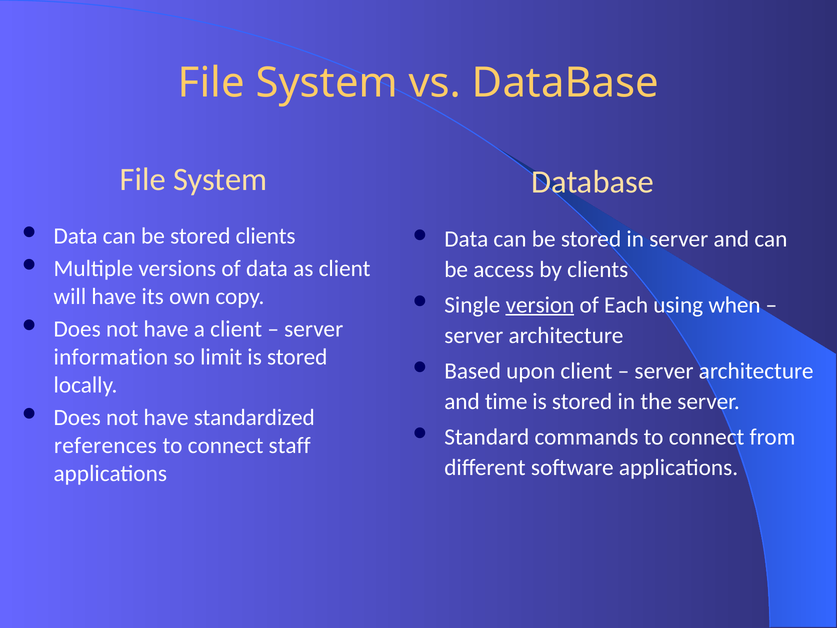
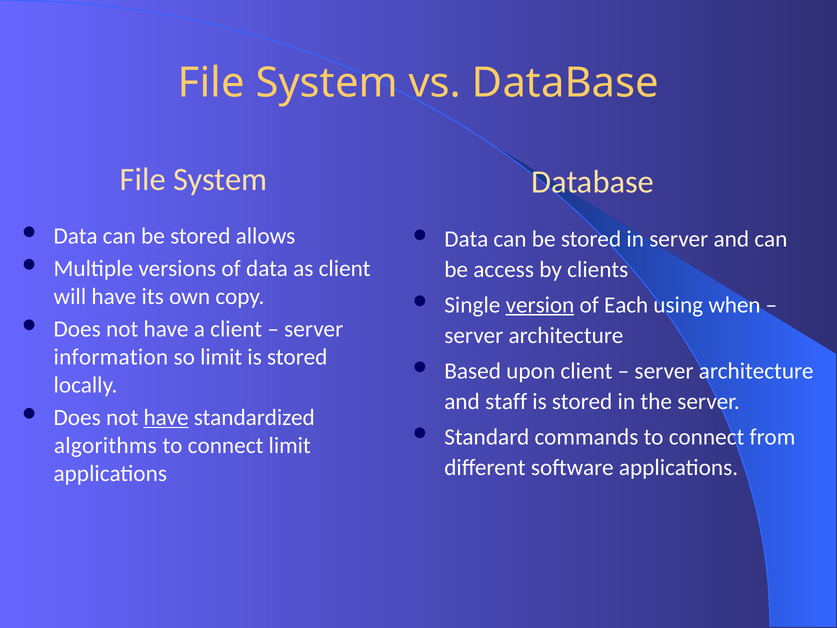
stored clients: clients -> allows
time: time -> staff
have at (166, 417) underline: none -> present
references: references -> algorithms
connect staff: staff -> limit
